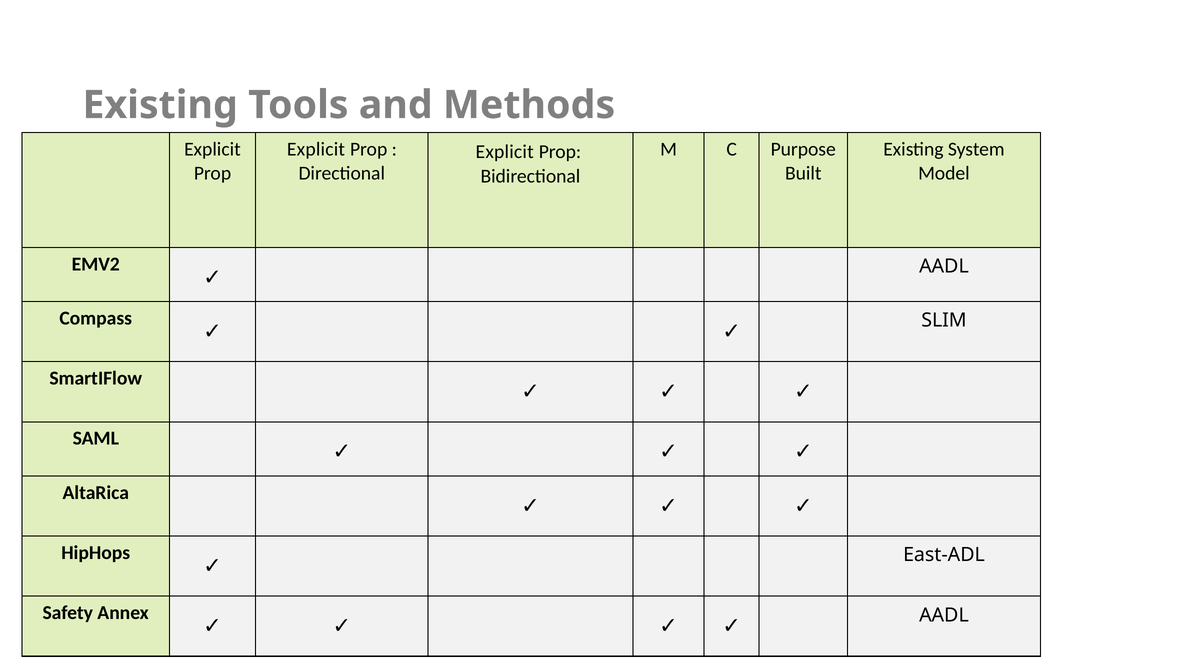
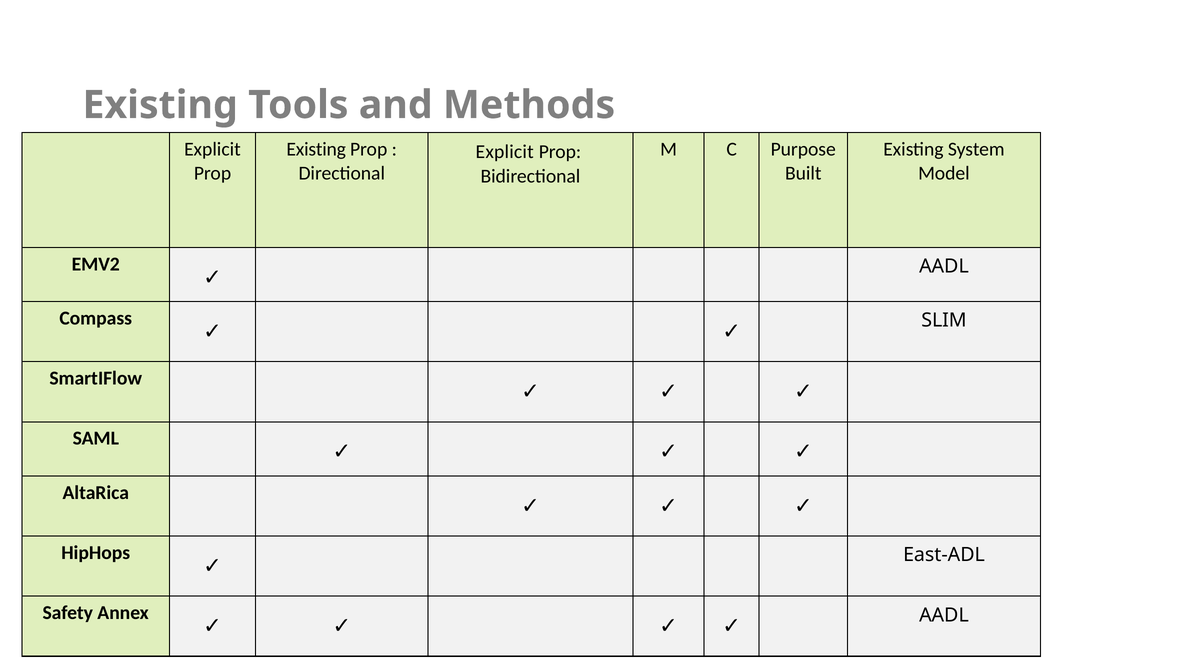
Explicit at (316, 149): Explicit -> Existing
